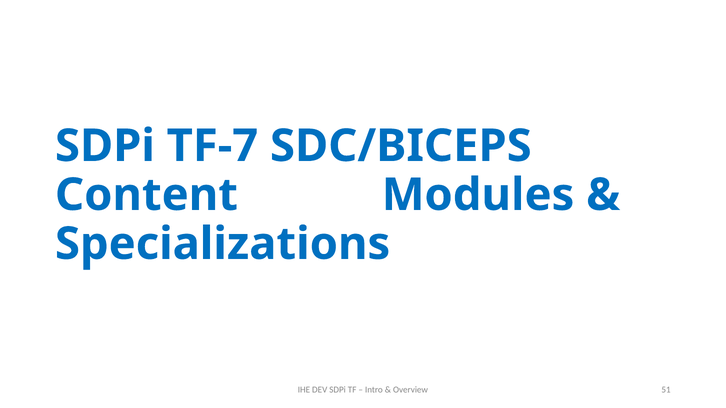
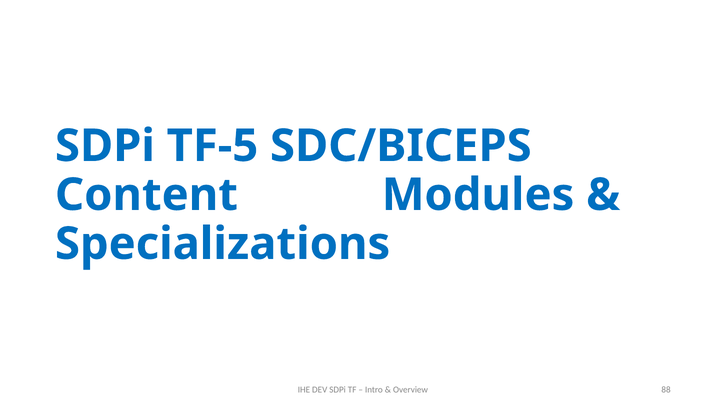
TF-7: TF-7 -> TF-5
51: 51 -> 88
